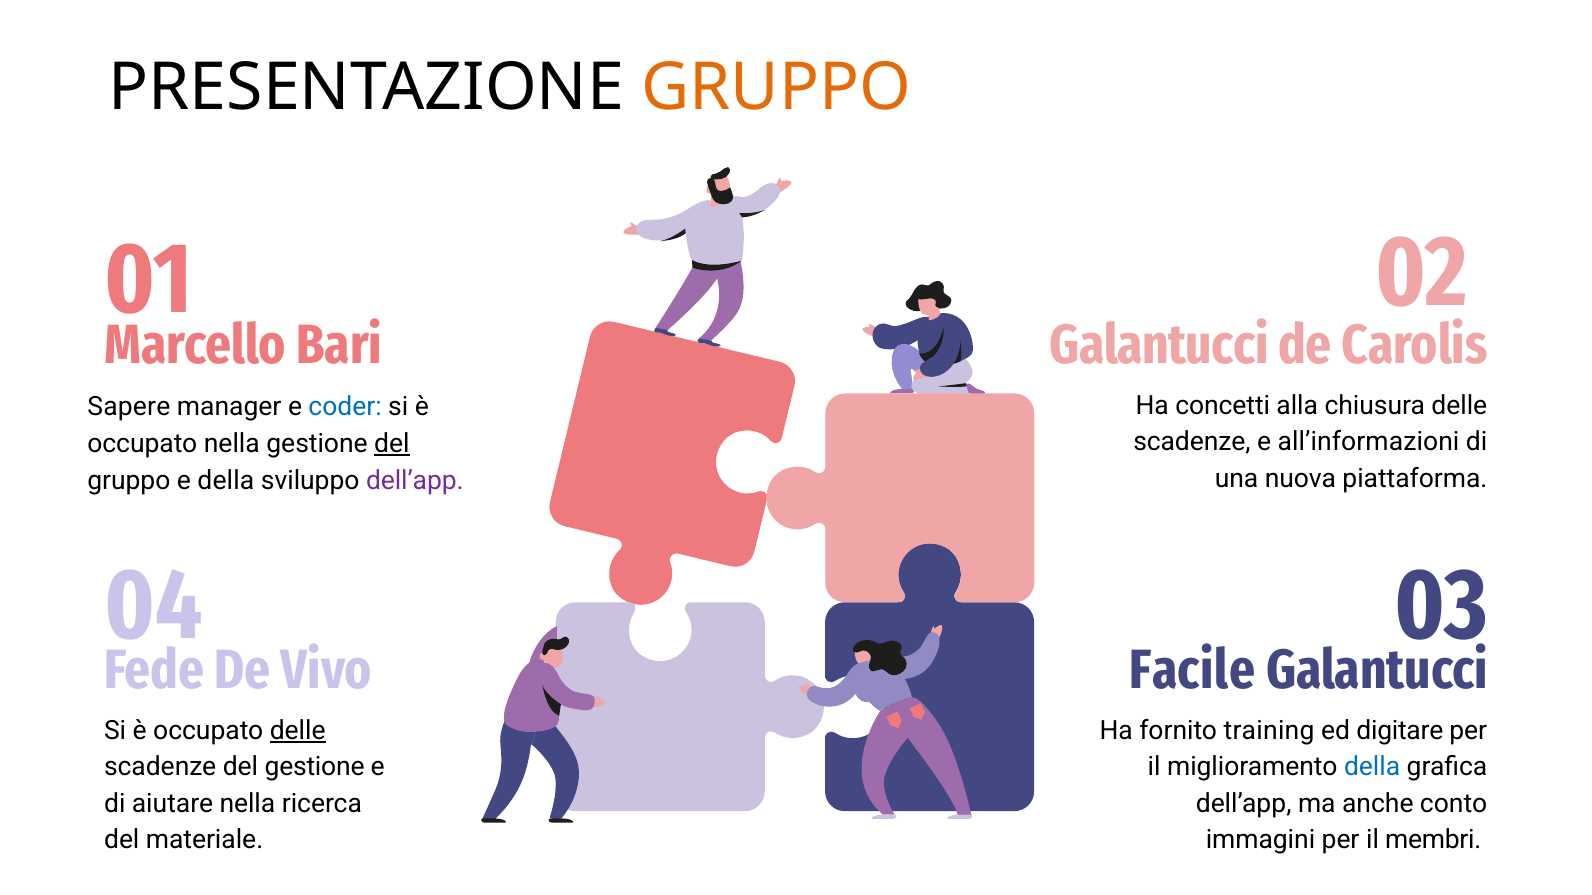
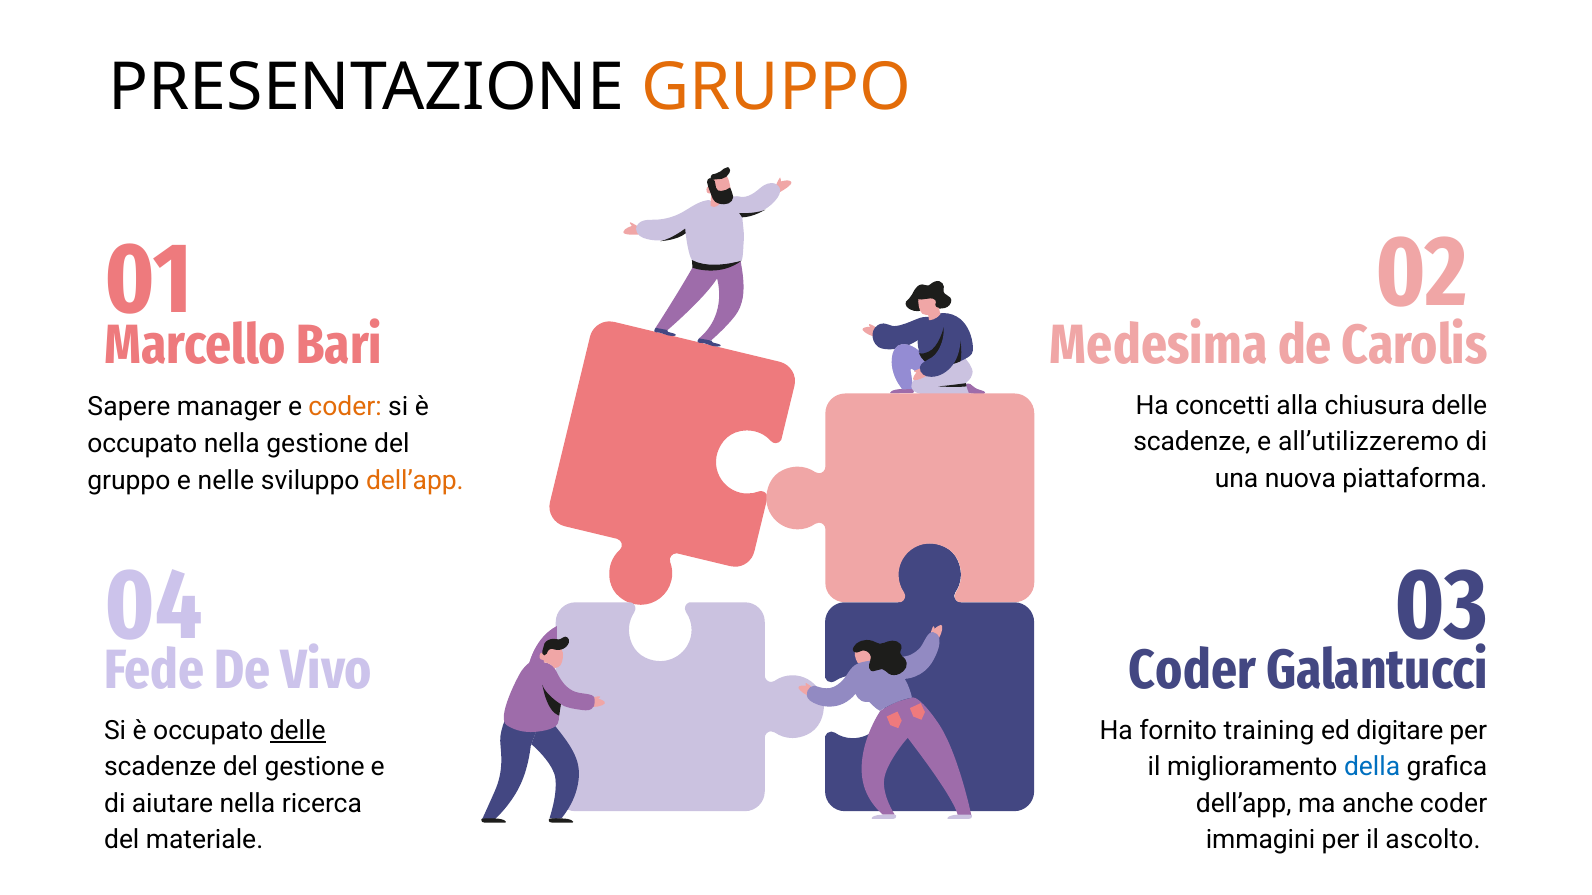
Galantucci at (1159, 345): Galantucci -> Medesima
coder at (345, 407) colour: blue -> orange
all’informazioni: all’informazioni -> all’utilizzeremo
del at (392, 444) underline: present -> none
e della: della -> nelle
dell’app at (415, 481) colour: purple -> orange
Facile at (1192, 670): Facile -> Coder
anche conto: conto -> coder
membri: membri -> ascolto
